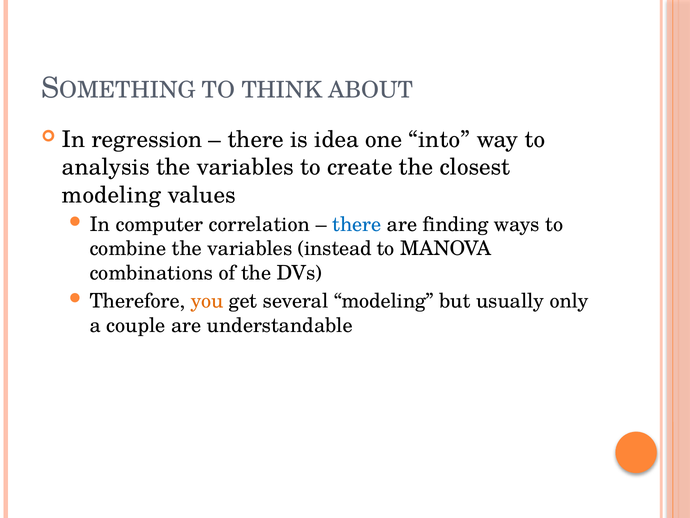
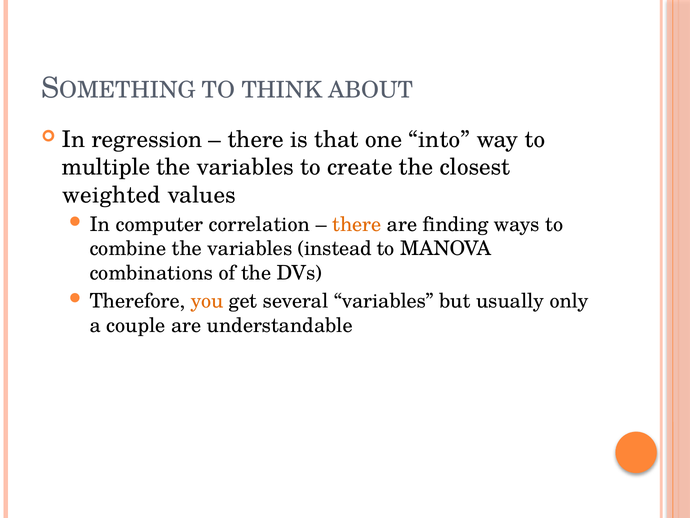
idea: idea -> that
analysis: analysis -> multiple
modeling at (112, 195): modeling -> weighted
there at (357, 224) colour: blue -> orange
several modeling: modeling -> variables
